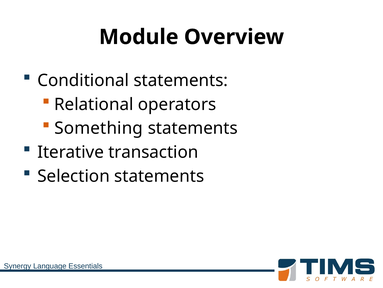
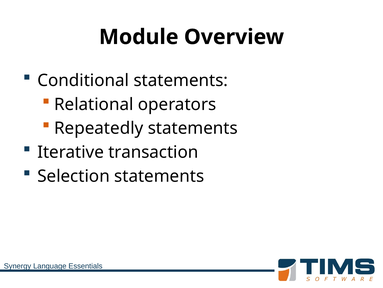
Something: Something -> Repeatedly
